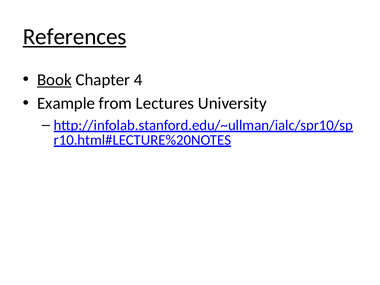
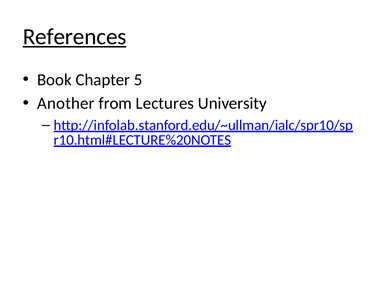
Book underline: present -> none
4: 4 -> 5
Example: Example -> Another
